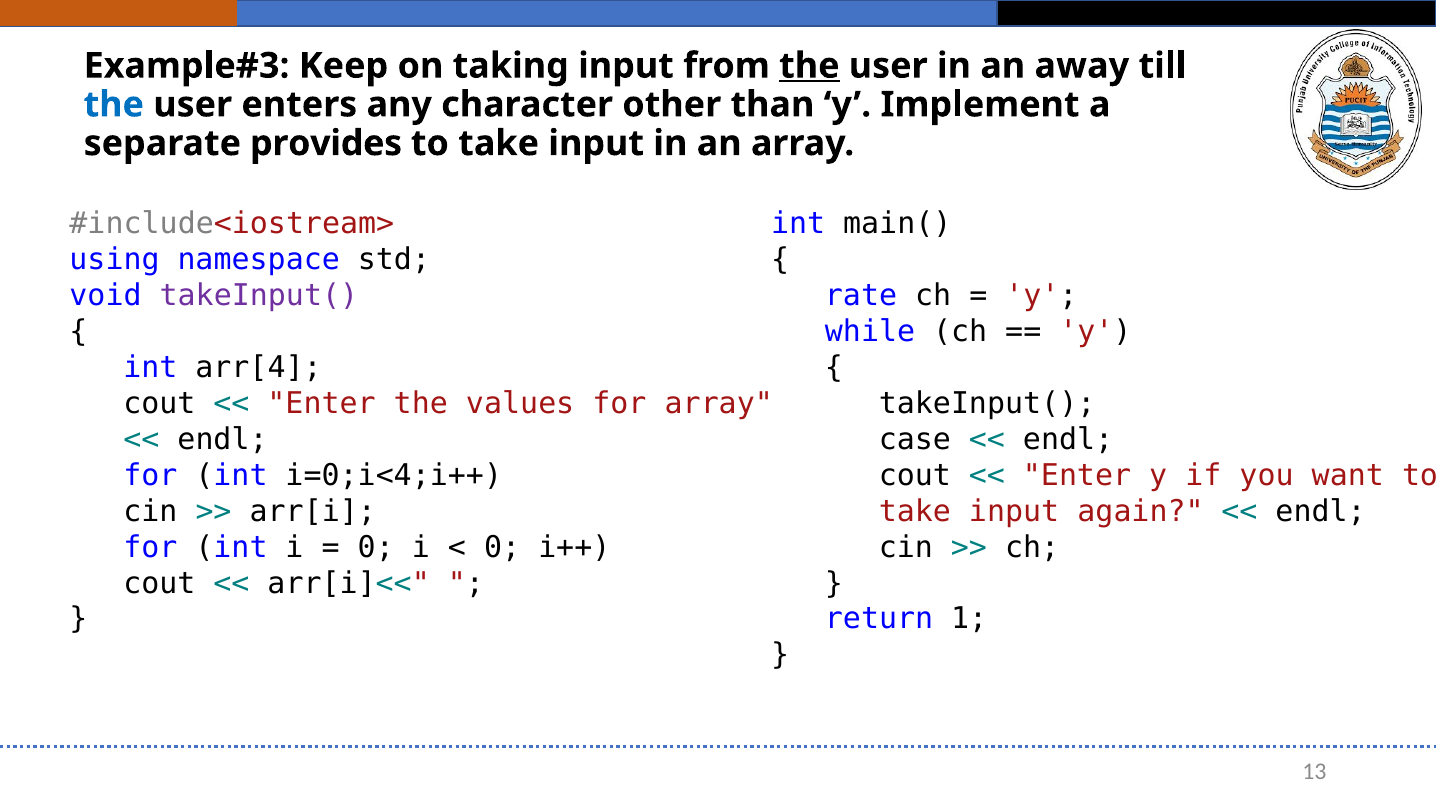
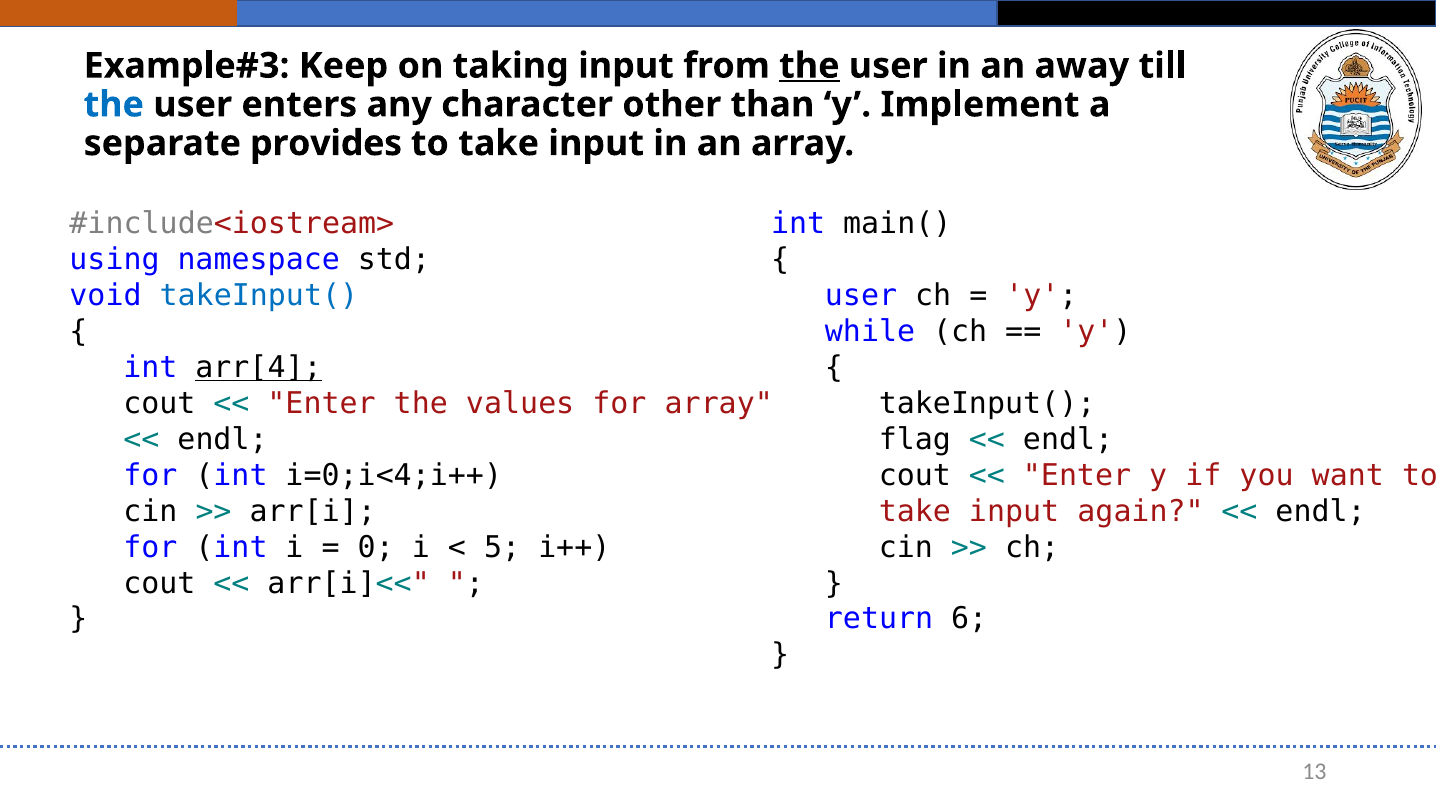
takeInput( at (259, 296) colour: purple -> blue
rate at (861, 296): rate -> user
arr[4 underline: none -> present
case: case -> flag
0 at (502, 547): 0 -> 5
1: 1 -> 6
